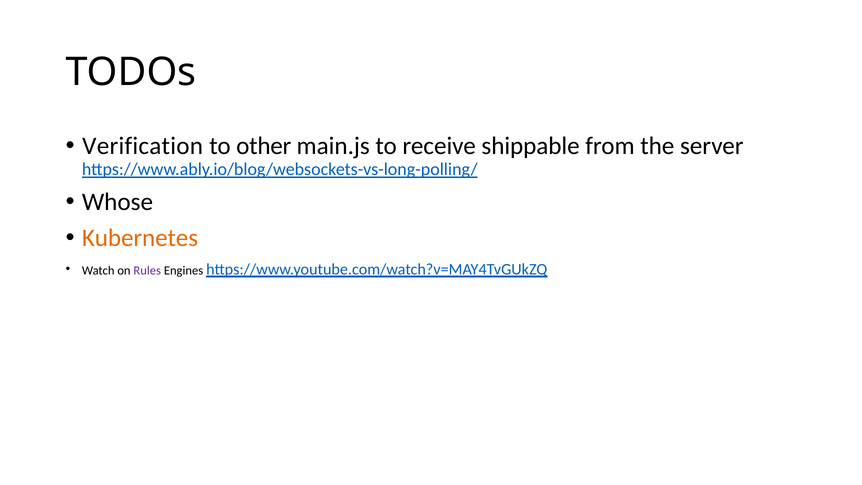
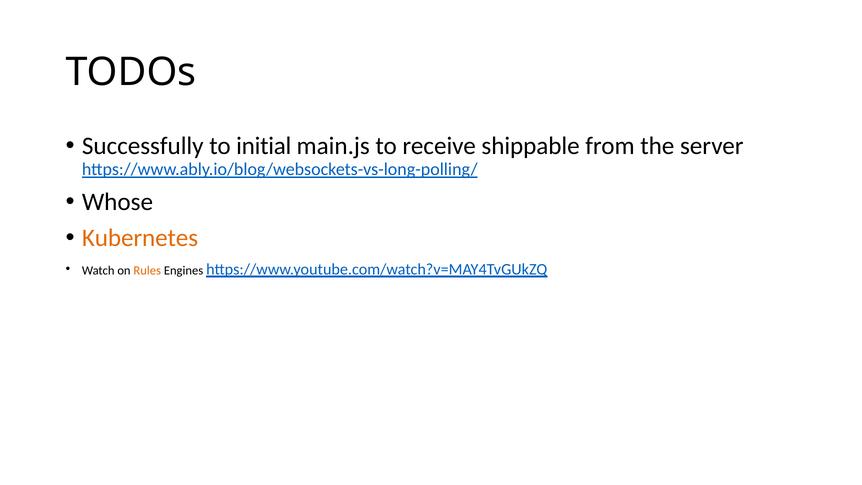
Verification: Verification -> Successfully
other: other -> initial
Rules colour: purple -> orange
